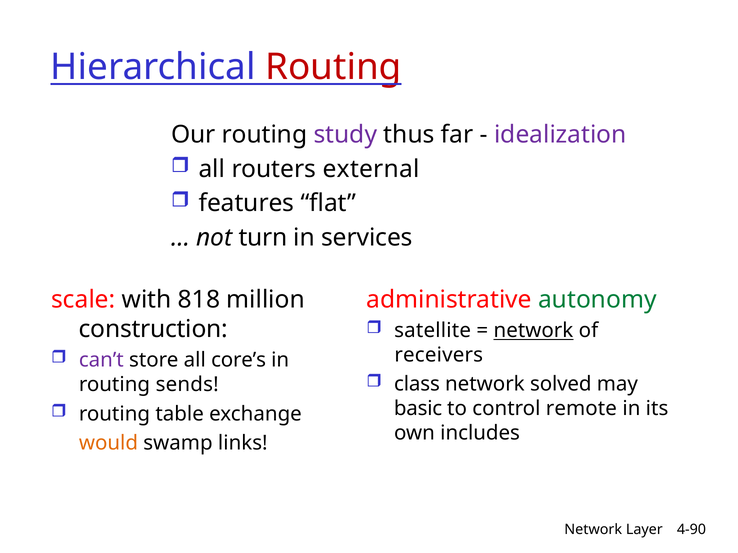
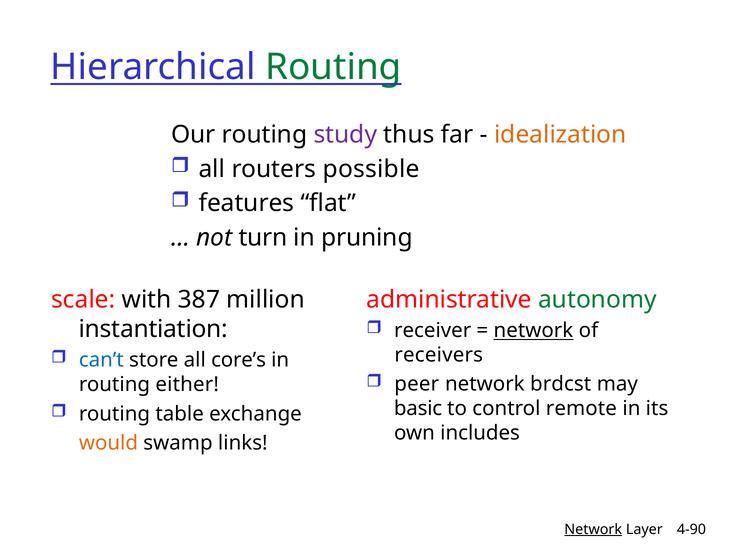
Routing at (333, 67) colour: red -> green
idealization colour: purple -> orange
external: external -> possible
services: services -> pruning
818: 818 -> 387
satellite: satellite -> receiver
construction: construction -> instantiation
can’t colour: purple -> blue
class: class -> peer
solved: solved -> brdcst
sends: sends -> either
Network at (593, 530) underline: none -> present
